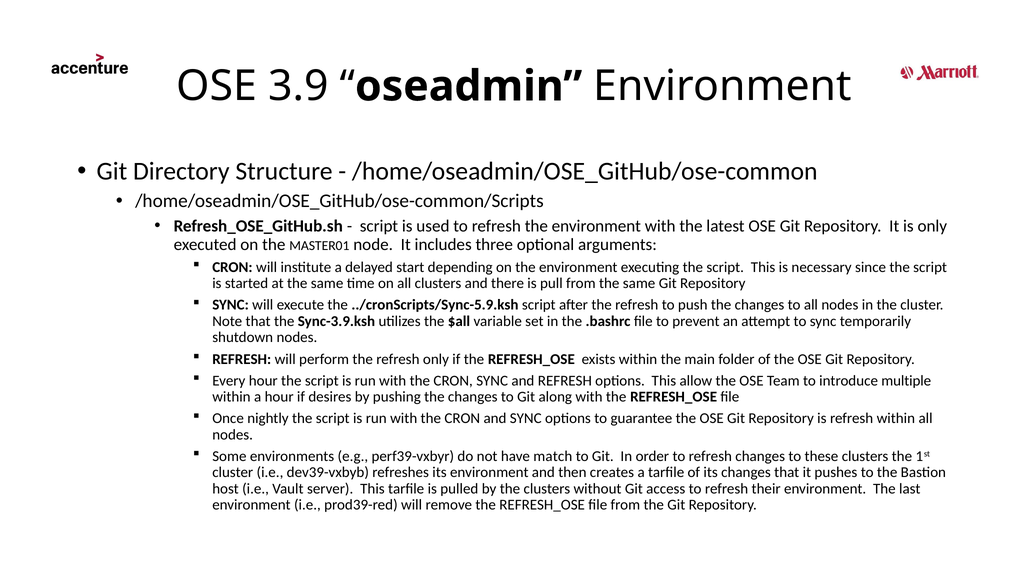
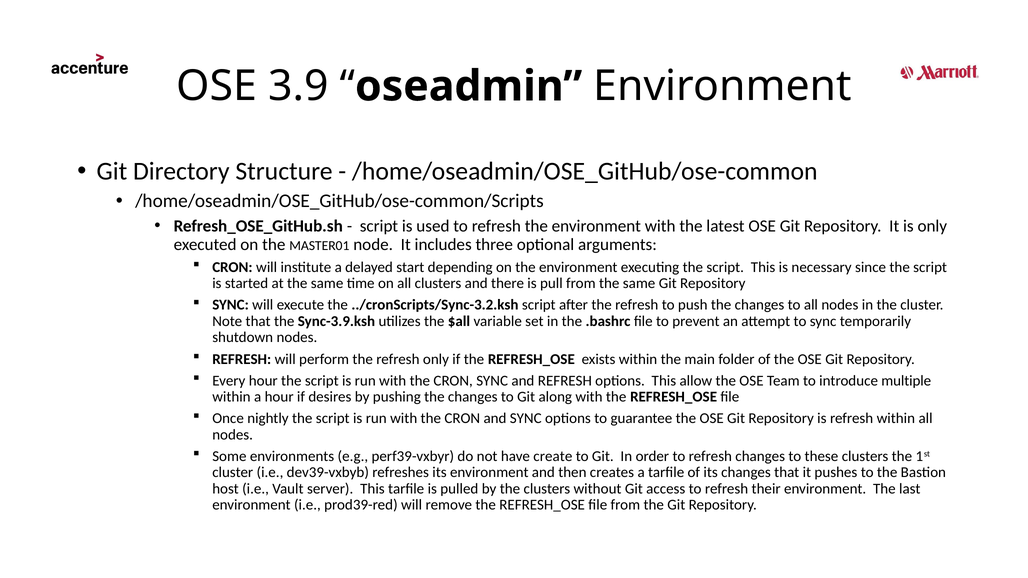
../cronScripts/Sync-5.9.ksh: ../cronScripts/Sync-5.9.ksh -> ../cronScripts/Sync-3.2.ksh
match: match -> create
